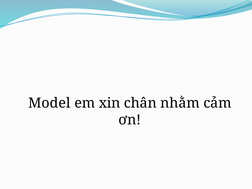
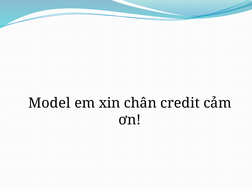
nhằm: nhằm -> credit
